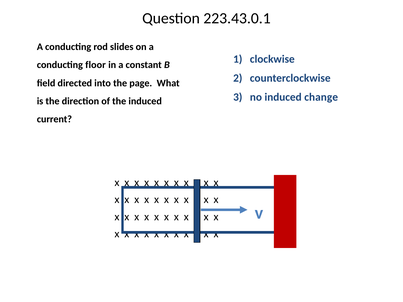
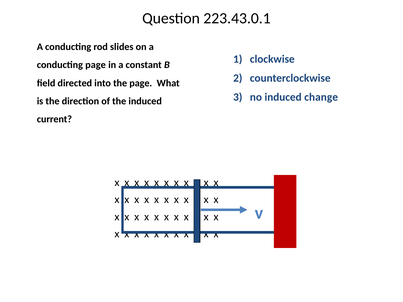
conducting floor: floor -> page
